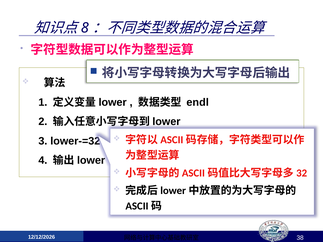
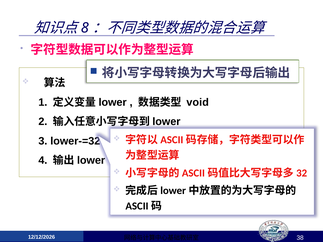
endl: endl -> void
